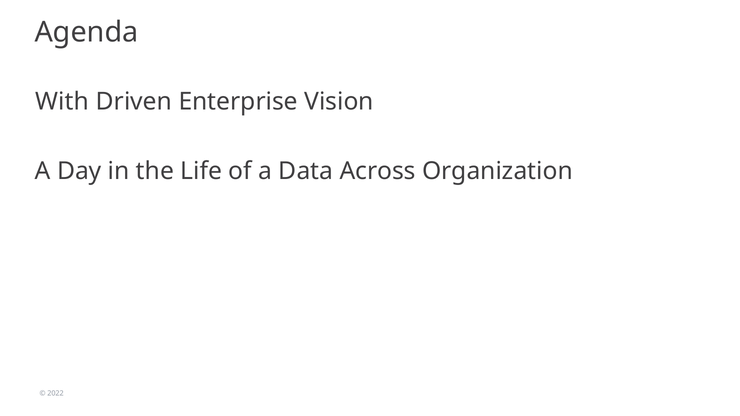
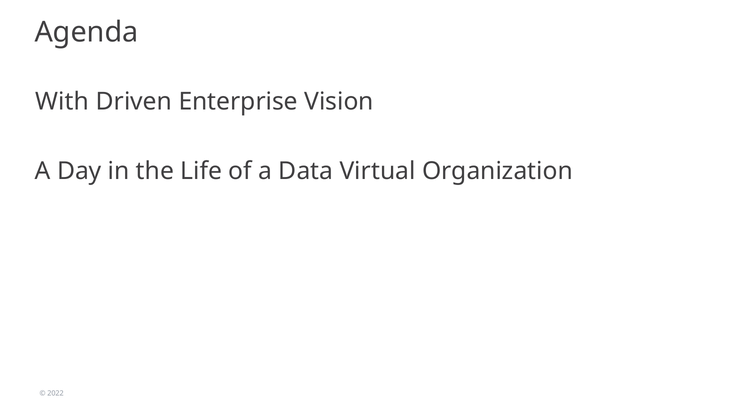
Across: Across -> Virtual
